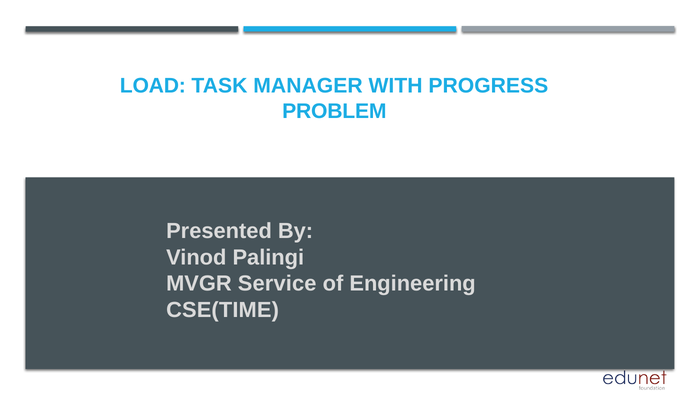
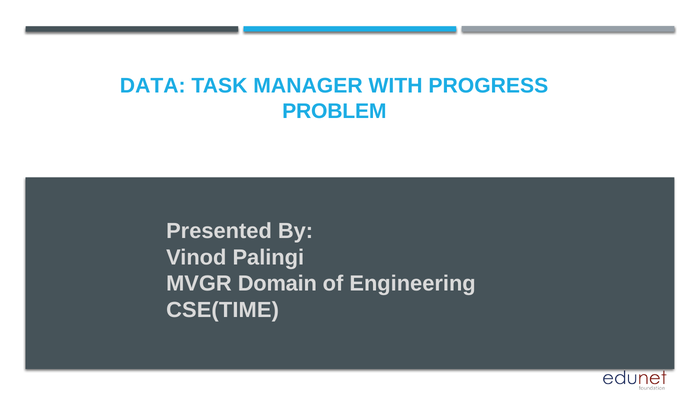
LOAD: LOAD -> DATA
Service: Service -> Domain
